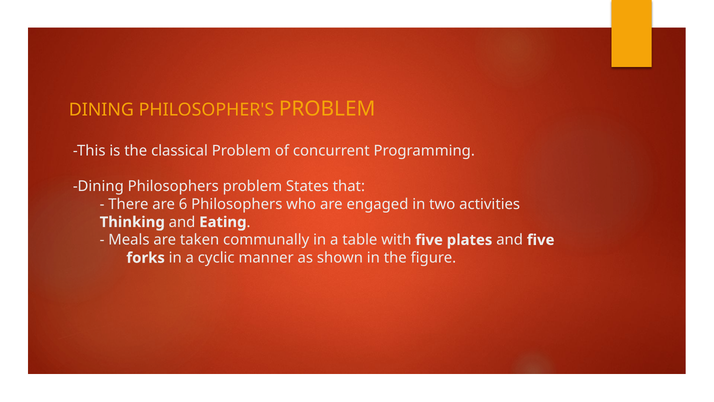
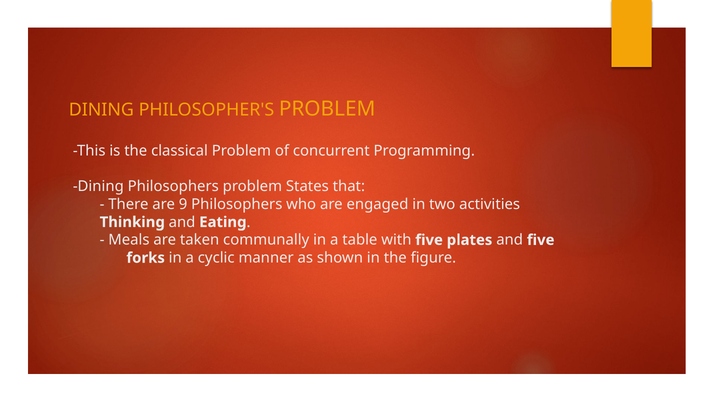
6: 6 -> 9
